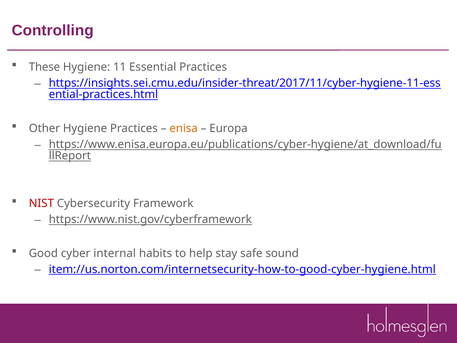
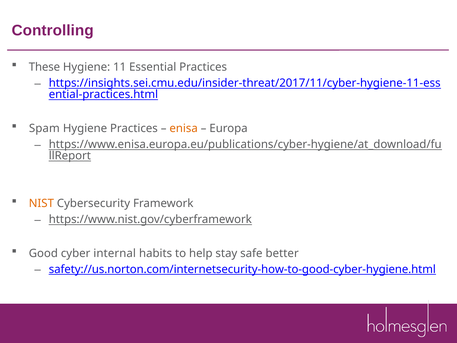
Other: Other -> Spam
NIST colour: red -> orange
sound: sound -> better
item://us.norton.com/internetsecurity-how-to-good-cyber-hygiene.html: item://us.norton.com/internetsecurity-how-to-good-cyber-hygiene.html -> safety://us.norton.com/internetsecurity-how-to-good-cyber-hygiene.html
